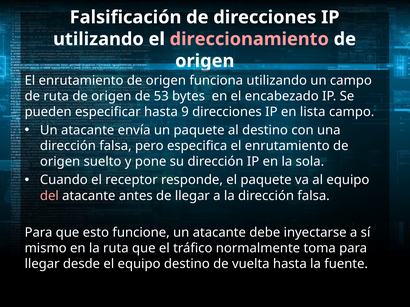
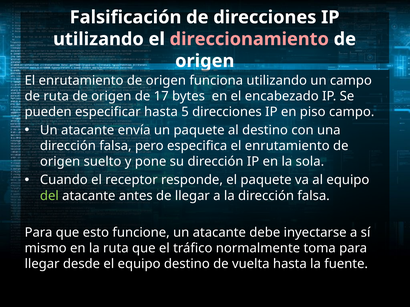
53: 53 -> 17
9: 9 -> 5
lista: lista -> piso
del colour: pink -> light green
